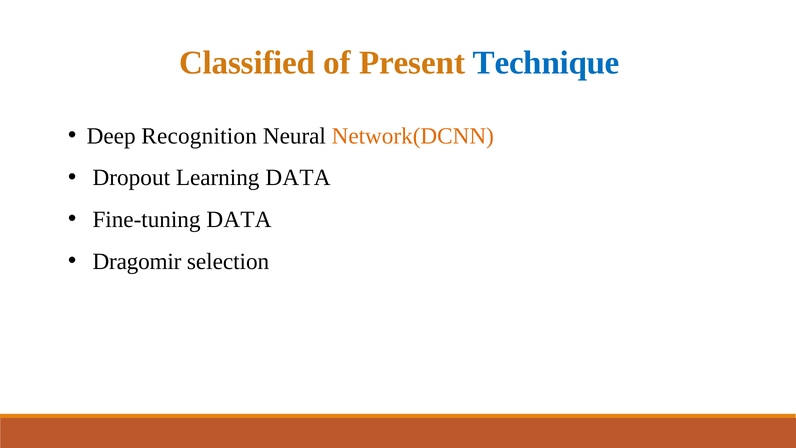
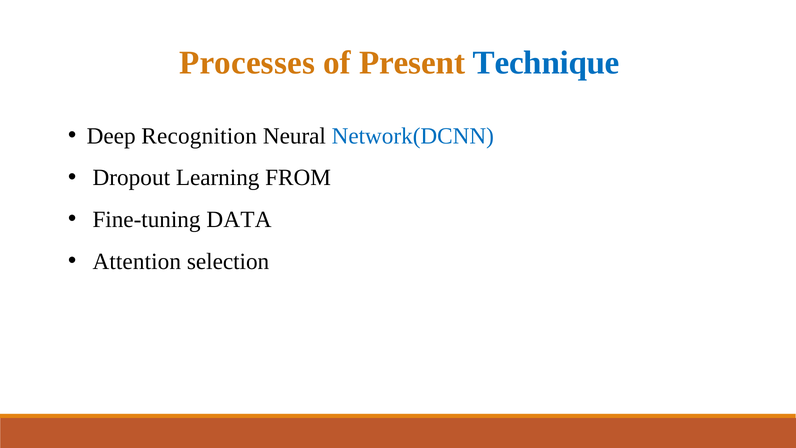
Classified: Classified -> Processes
Network(DCNN colour: orange -> blue
Learning DATA: DATA -> FROM
Dragomir: Dragomir -> Attention
